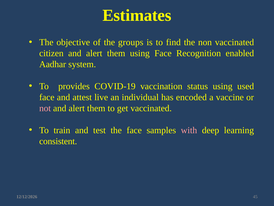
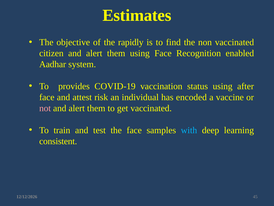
groups: groups -> rapidly
used: used -> after
live: live -> risk
with colour: pink -> light blue
